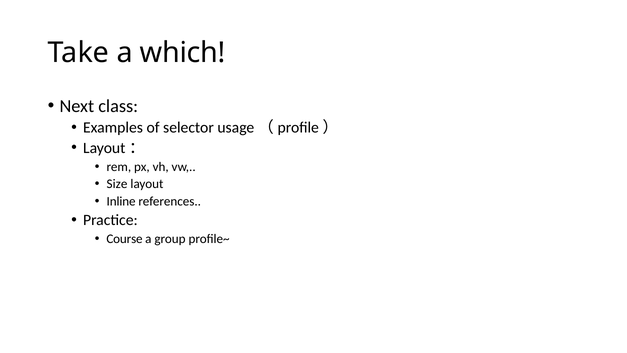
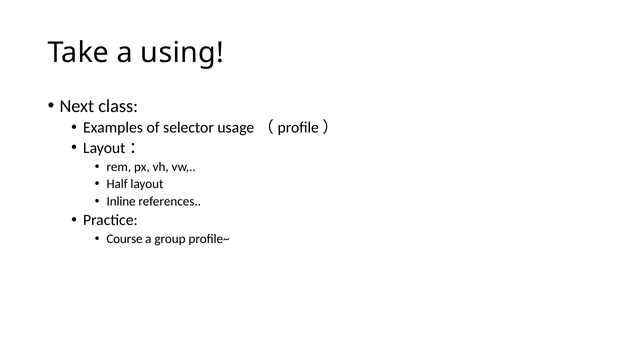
which: which -> using
Size: Size -> Half
